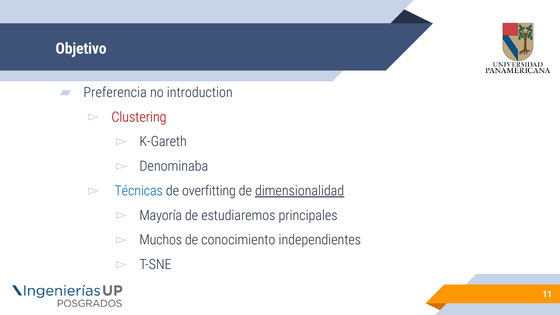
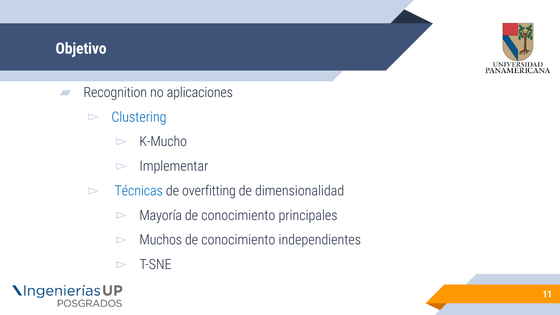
Preferencia: Preferencia -> Recognition
introduction: introduction -> aplicaciones
Clustering colour: red -> blue
K-Gareth: K-Gareth -> K-Mucho
Denominaba: Denominaba -> Implementar
dimensionalidad underline: present -> none
estudiaremos at (238, 215): estudiaremos -> conocimiento
